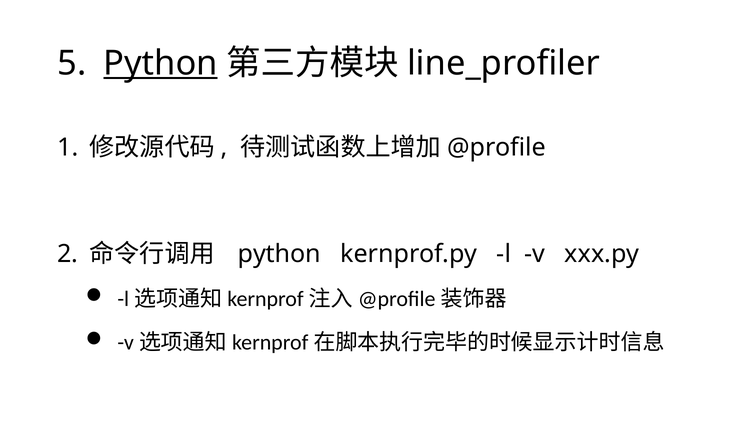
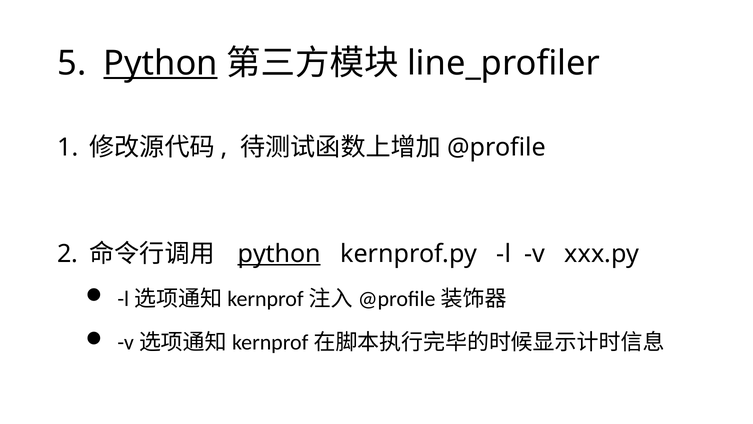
python at (279, 254) underline: none -> present
